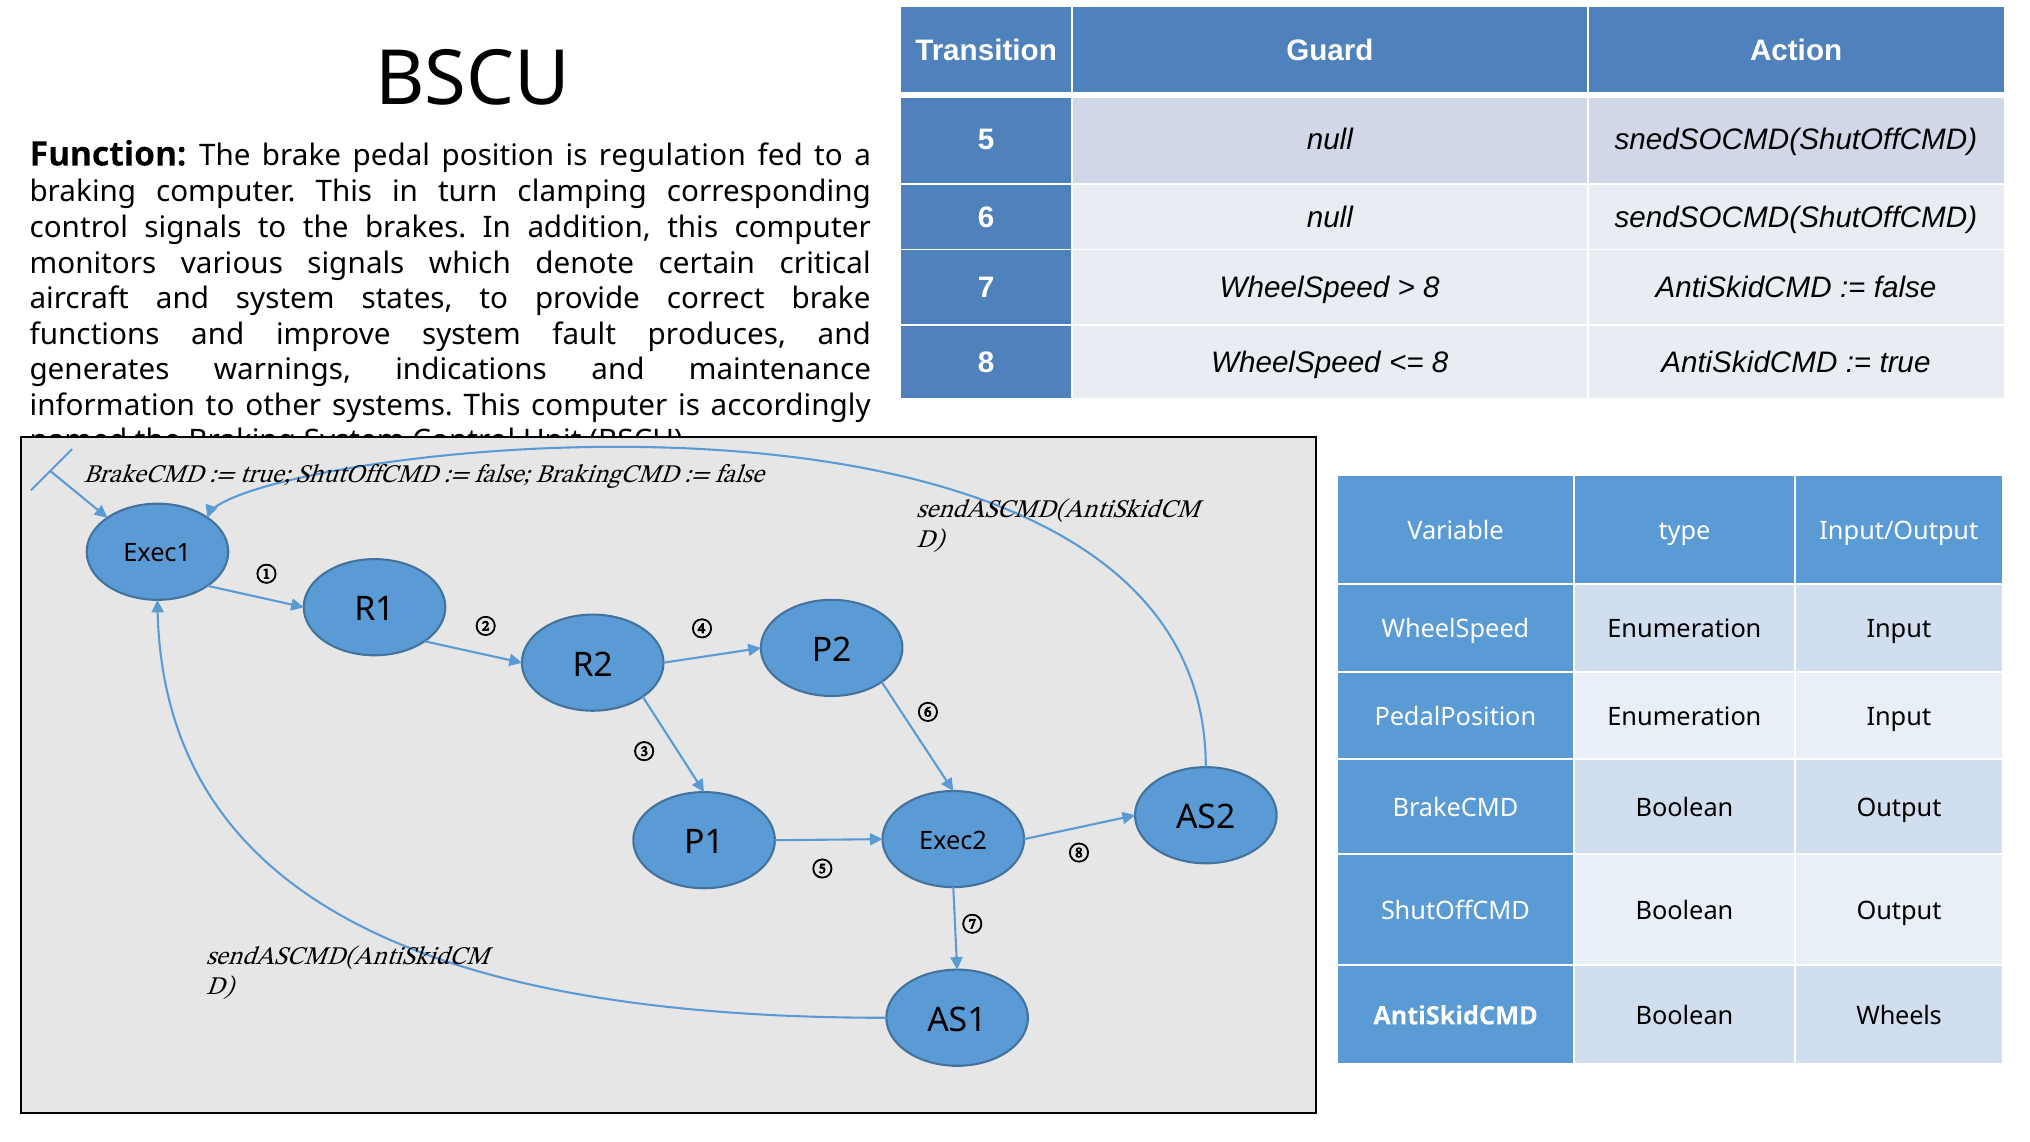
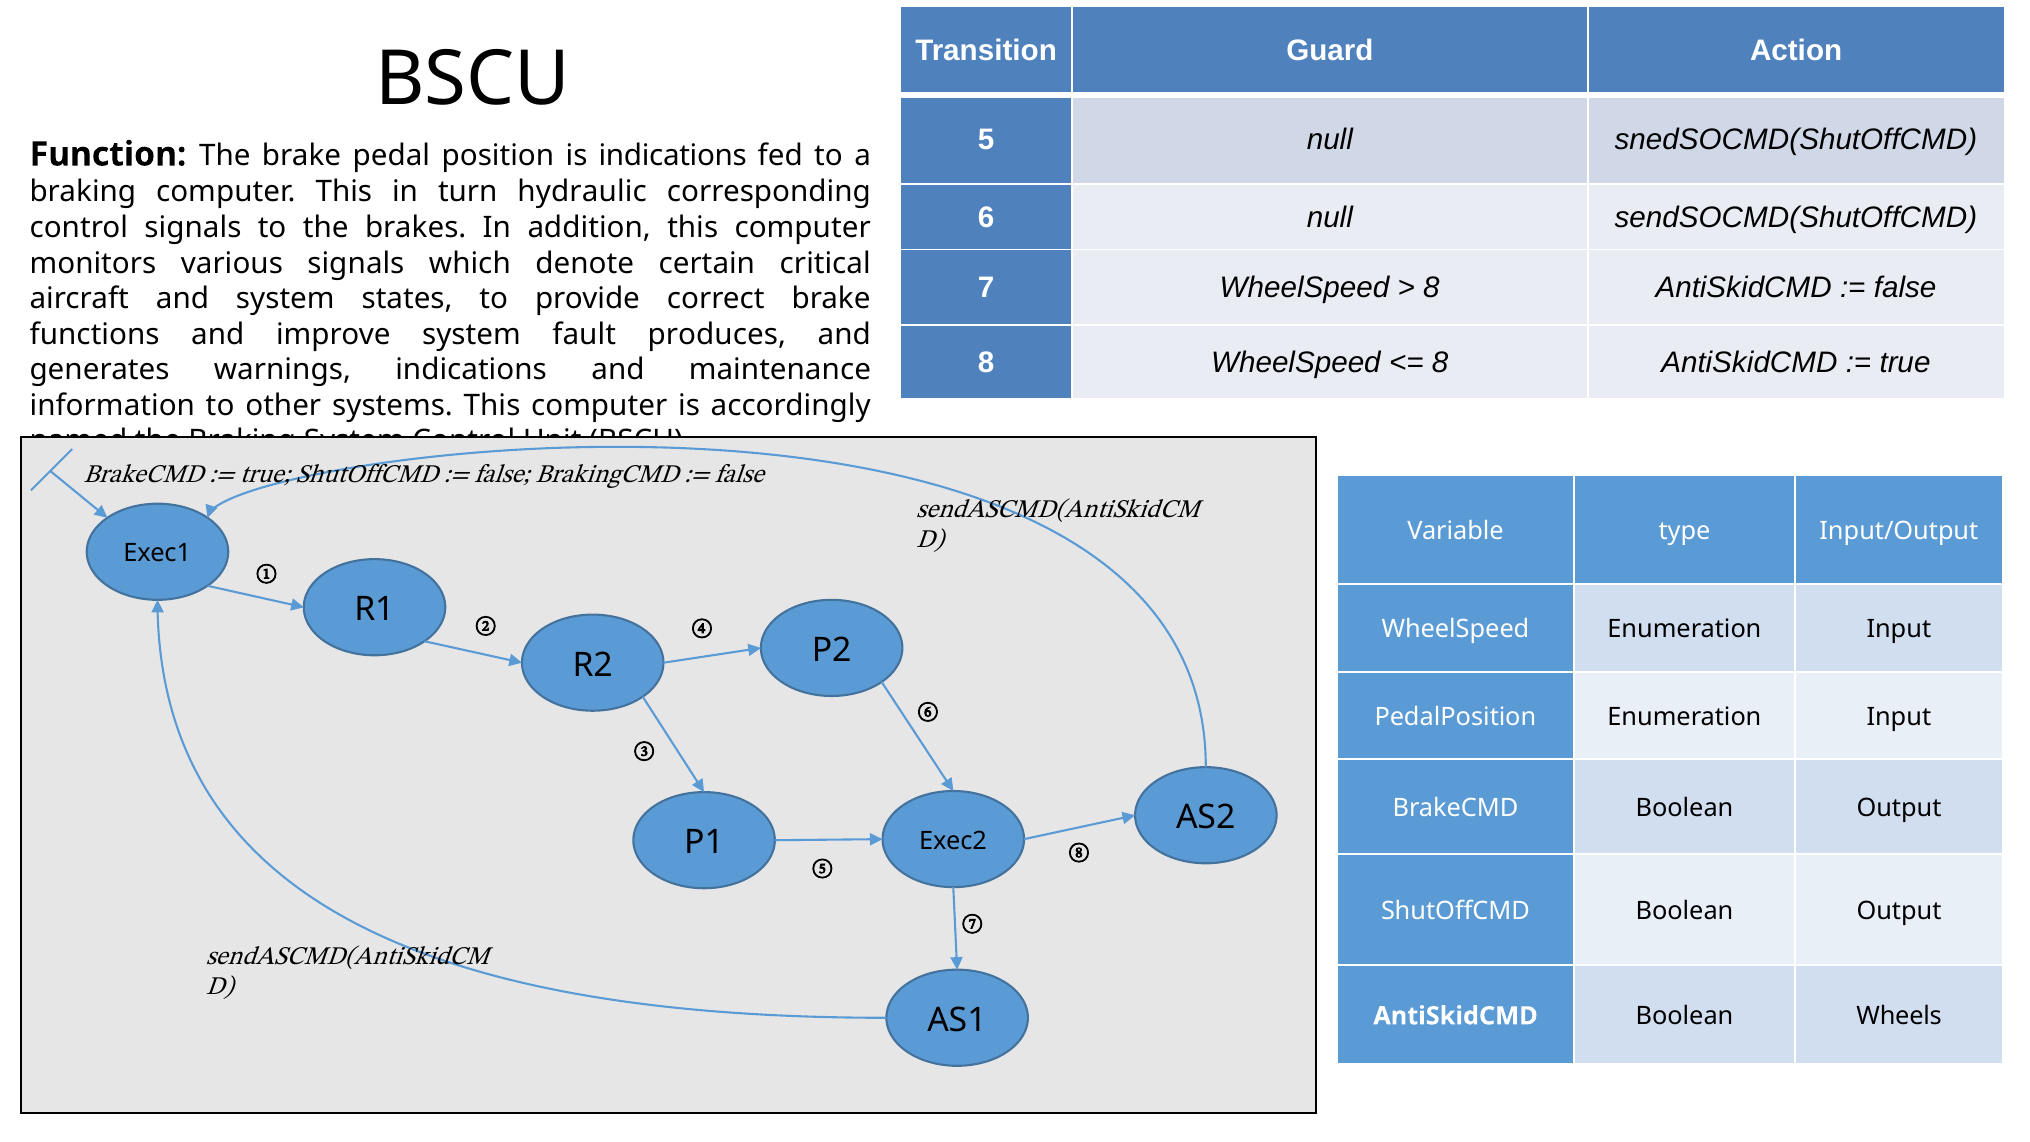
is regulation: regulation -> indications
clamping: clamping -> hydraulic
